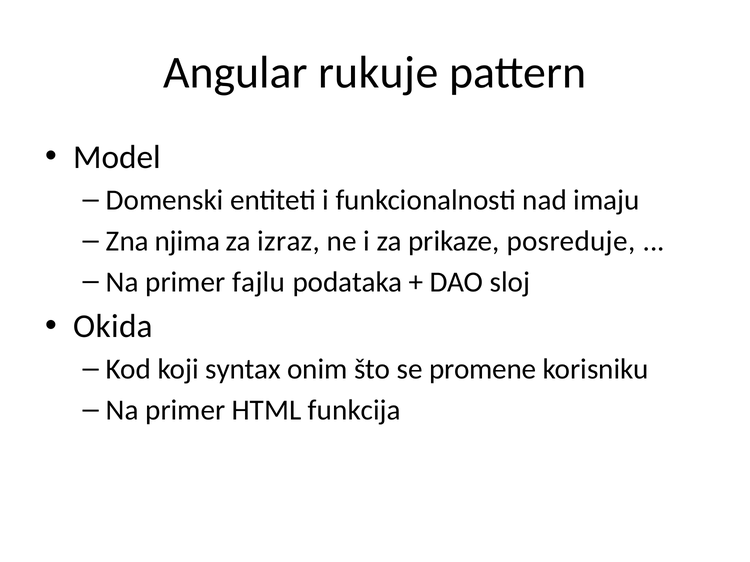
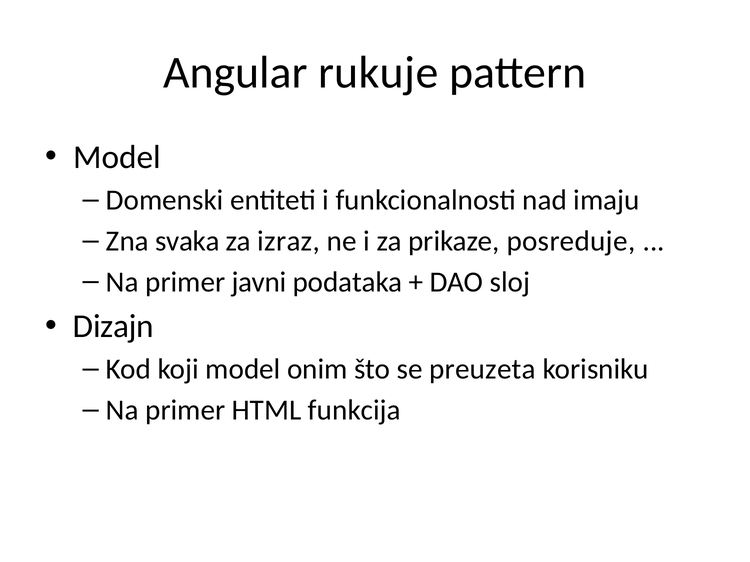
njima: njima -> svaka
fajlu: fajlu -> javni
Okida: Okida -> Dizajn
koji syntax: syntax -> model
promene: promene -> preuzeta
